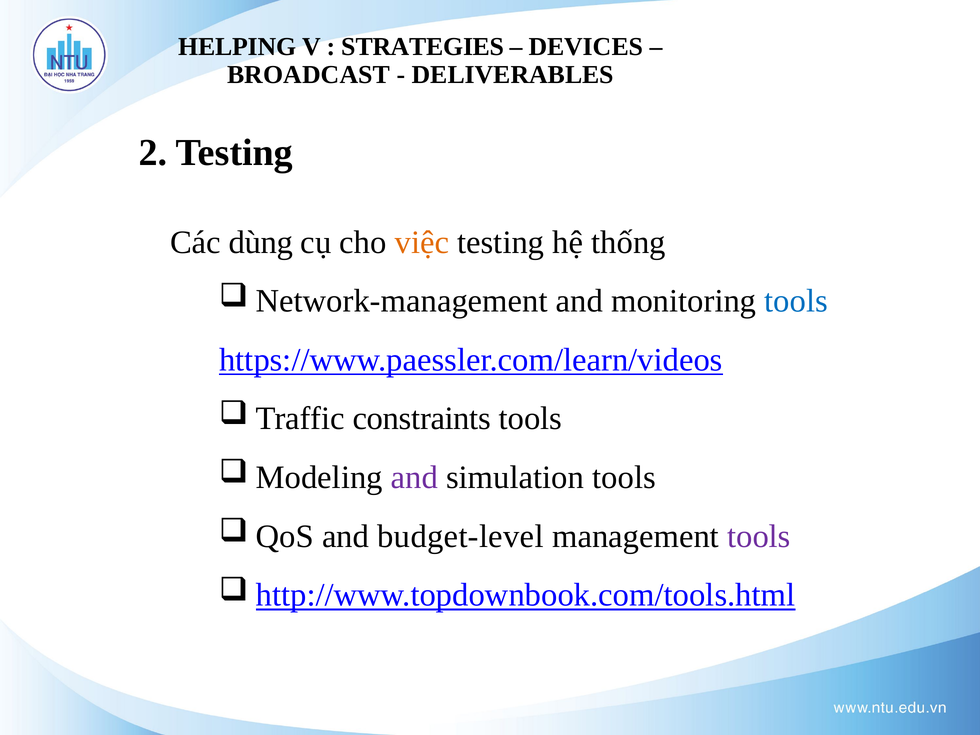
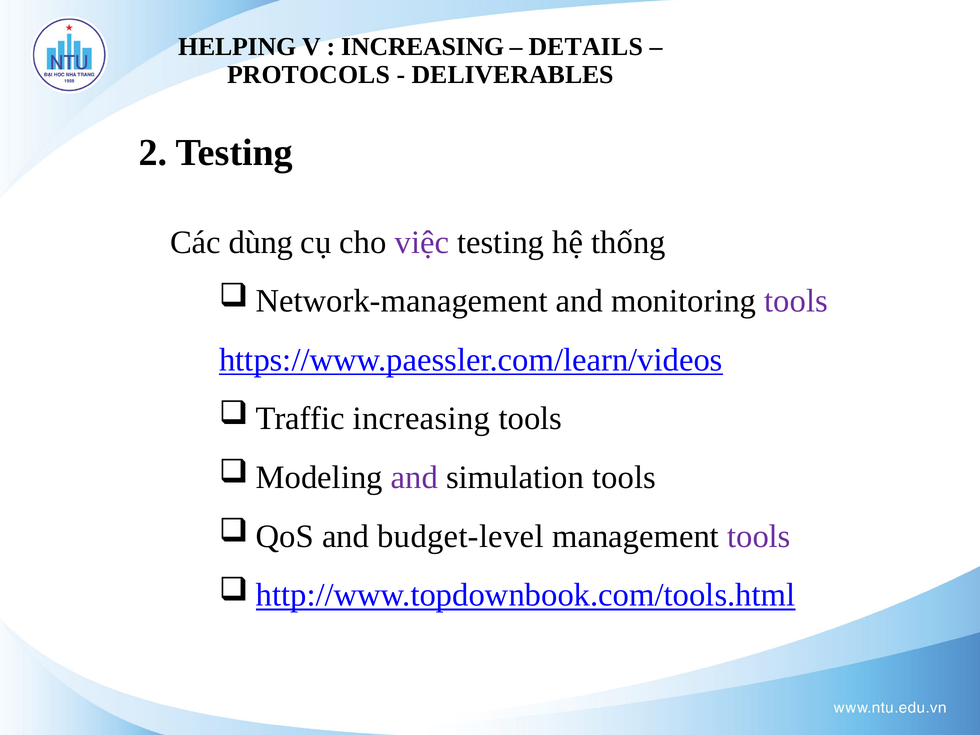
STRATEGIES at (423, 47): STRATEGIES -> INCREASING
DEVICES: DEVICES -> DETAILS
BROADCAST: BROADCAST -> PROTOCOLS
việc colour: orange -> purple
tools at (796, 301) colour: blue -> purple
constraints at (422, 419): constraints -> increasing
